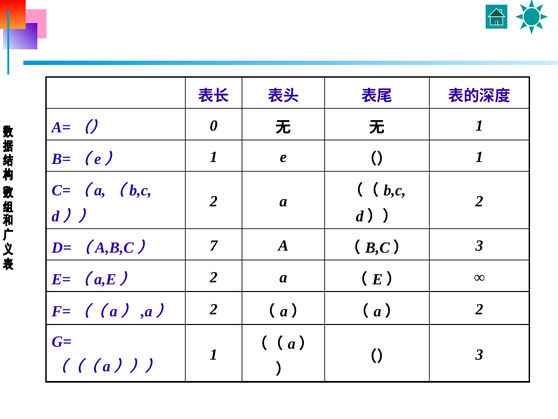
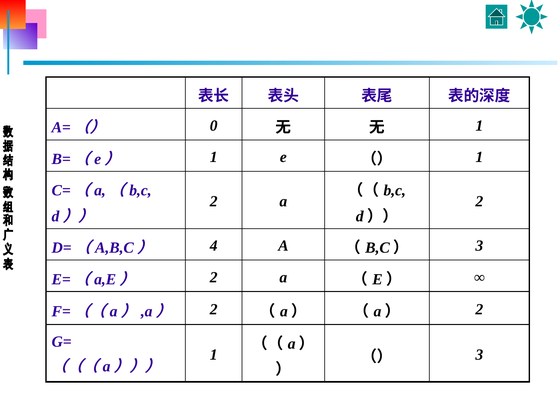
7: 7 -> 4
